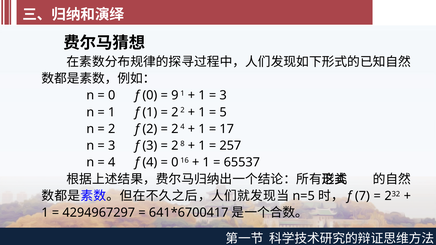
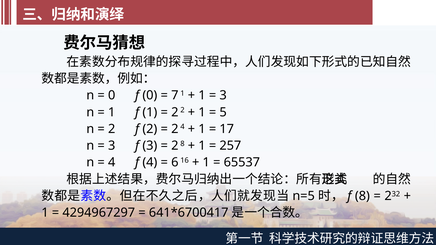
9: 9 -> 7
0 at (175, 163): 0 -> 6
f 7: 7 -> 8
